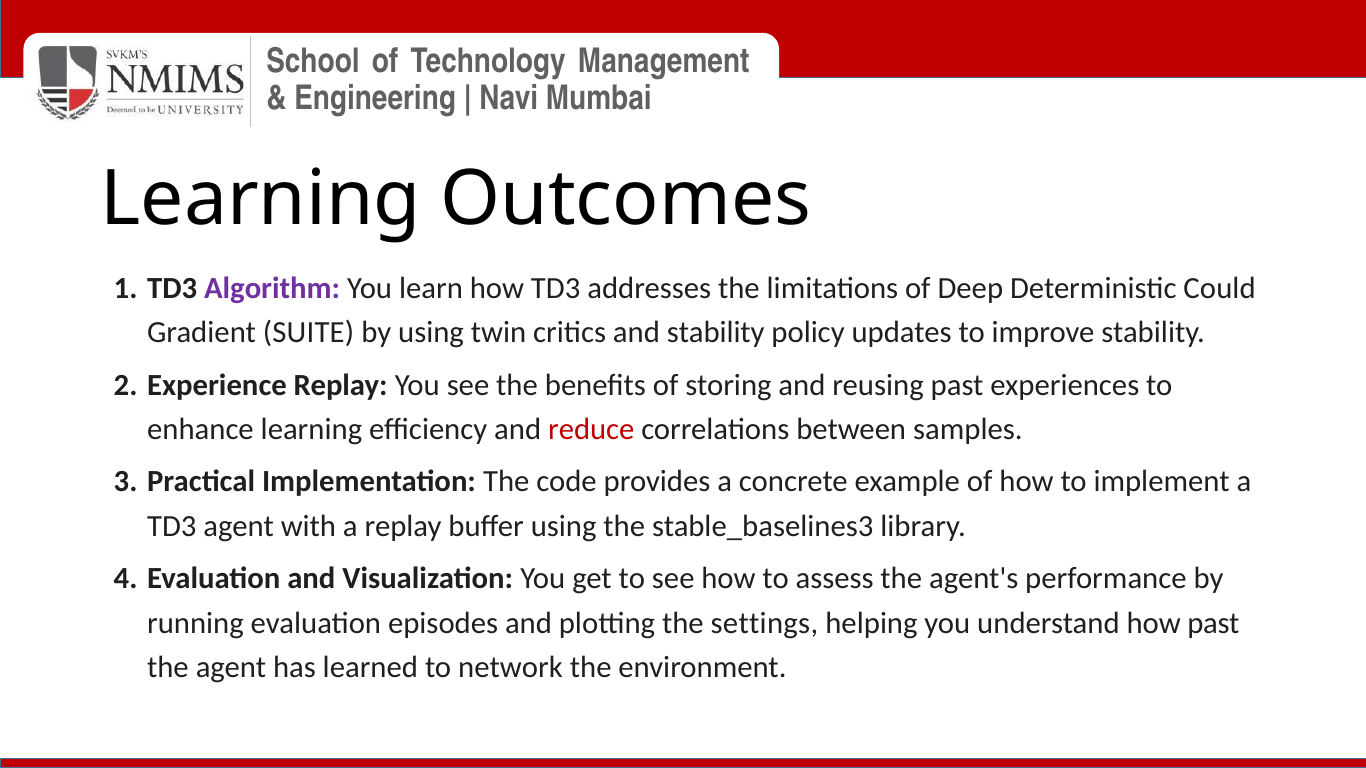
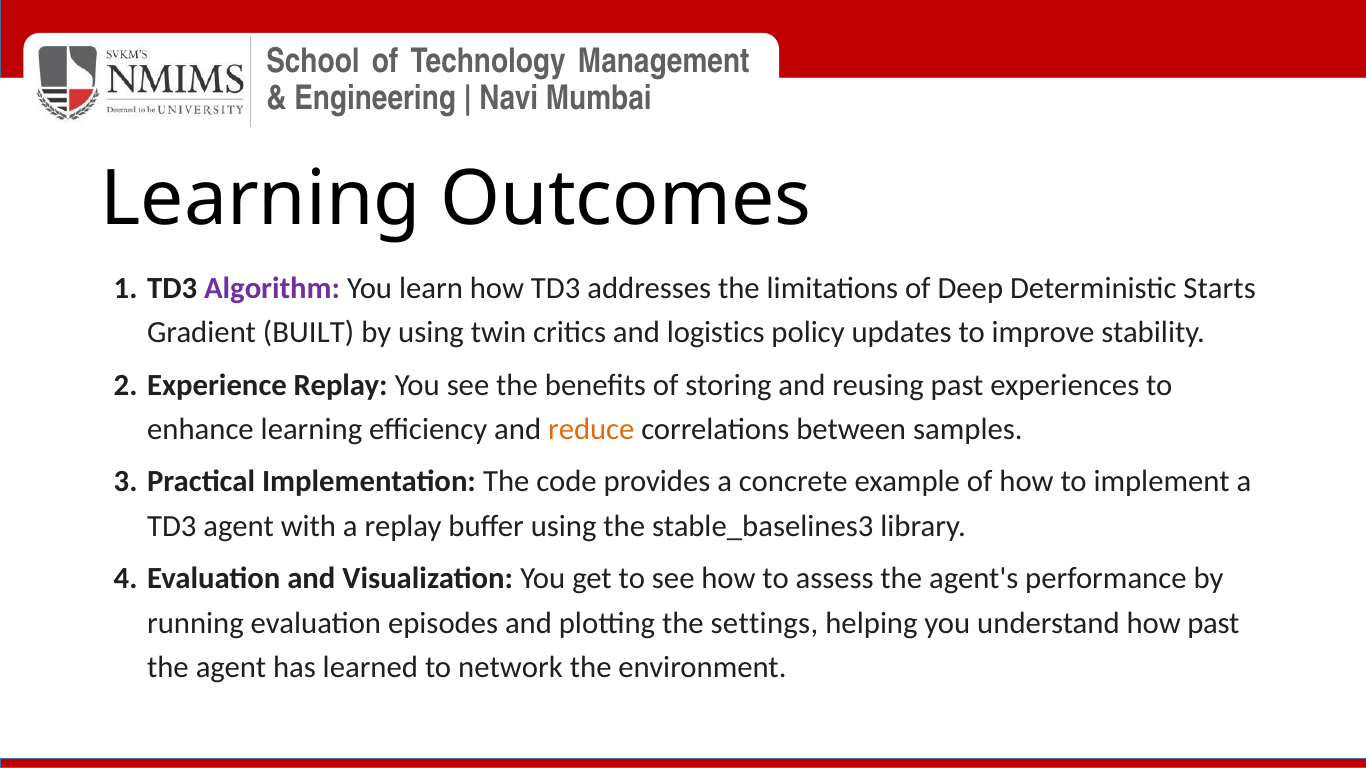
Could: Could -> Starts
SUITE: SUITE -> BUILT
and stability: stability -> logistics
reduce colour: red -> orange
